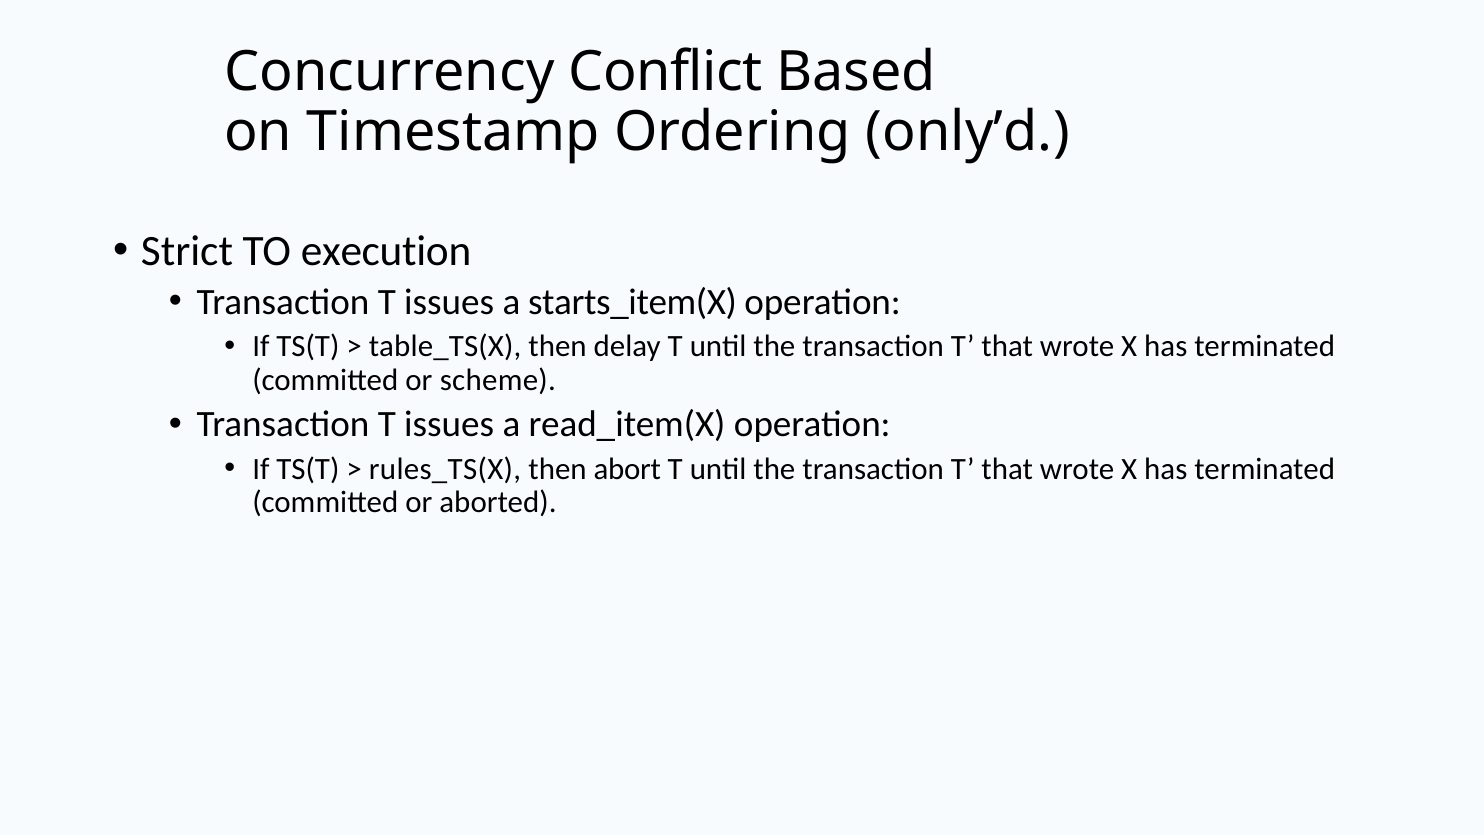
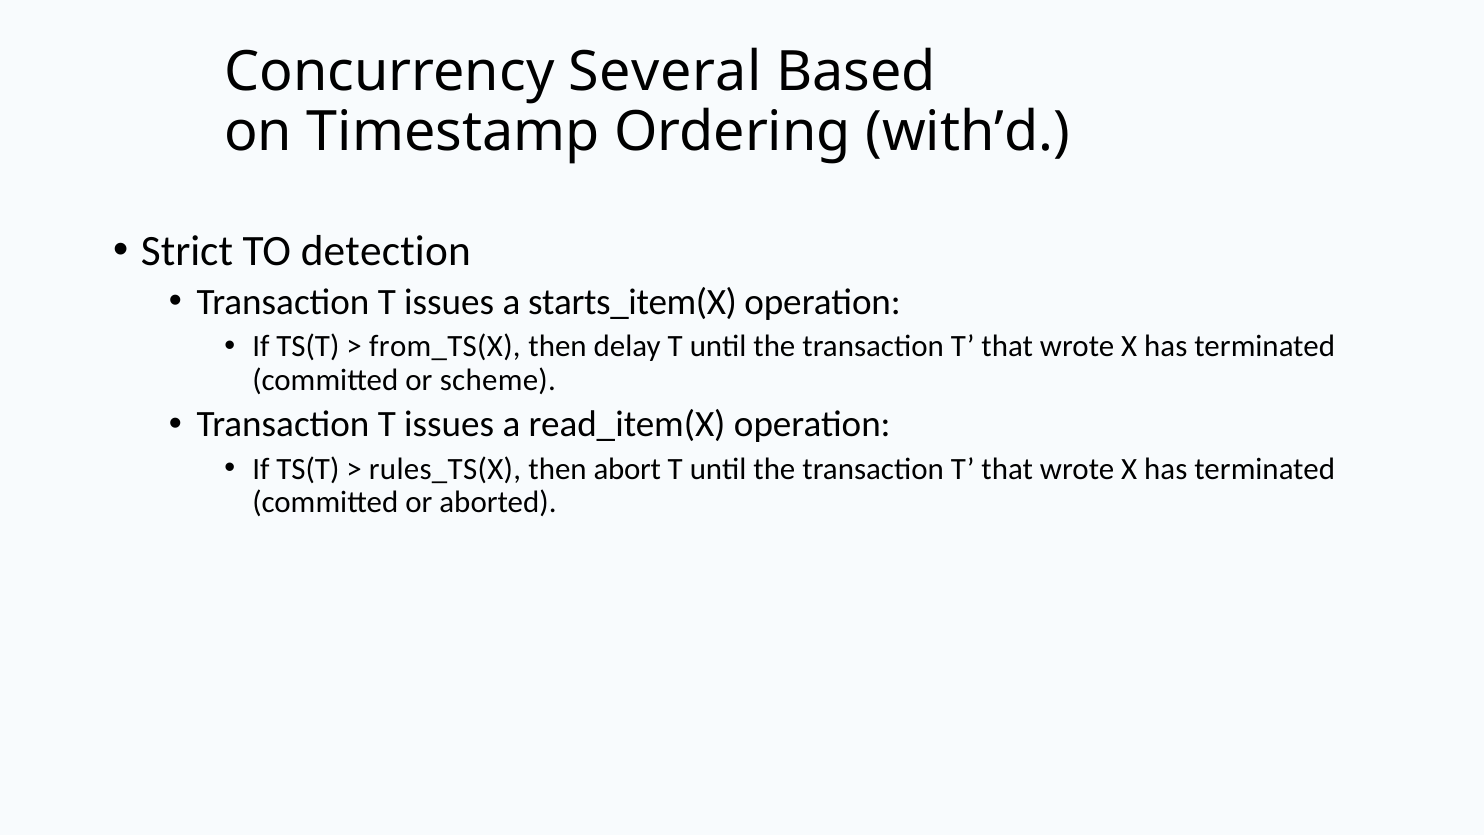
Conflict: Conflict -> Several
only’d: only’d -> with’d
execution: execution -> detection
table_TS(X: table_TS(X -> from_TS(X
